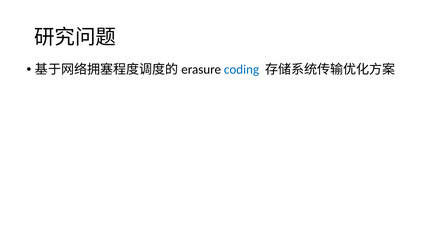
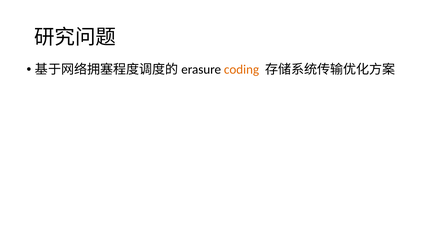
coding colour: blue -> orange
